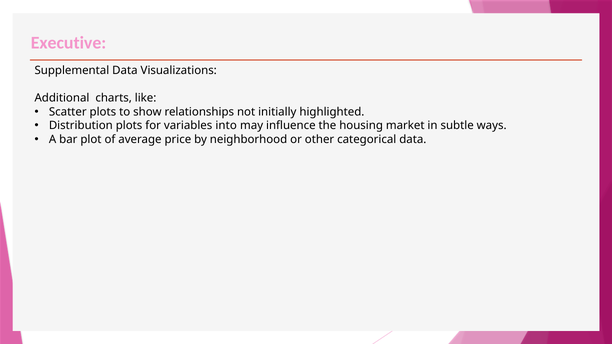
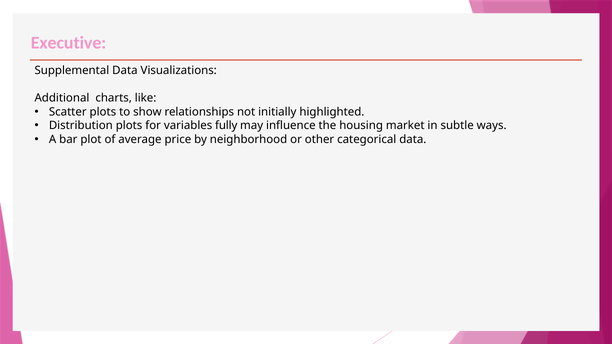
into: into -> fully
